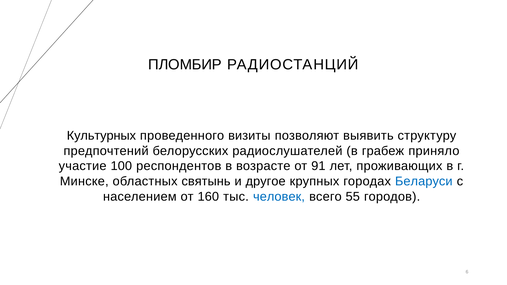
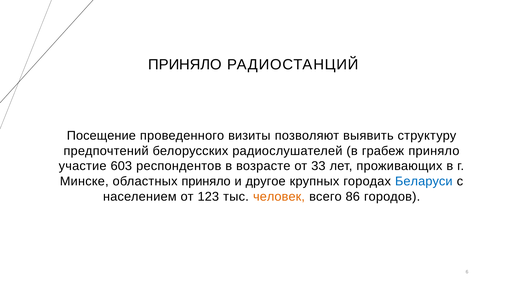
ПЛОМБИР at (185, 65): ПЛОМБИР -> ПРИНЯЛО
Культурных: Культурных -> Посещение
100: 100 -> 603
91: 91 -> 33
областных святынь: святынь -> приняло
160: 160 -> 123
человек colour: blue -> orange
55: 55 -> 86
